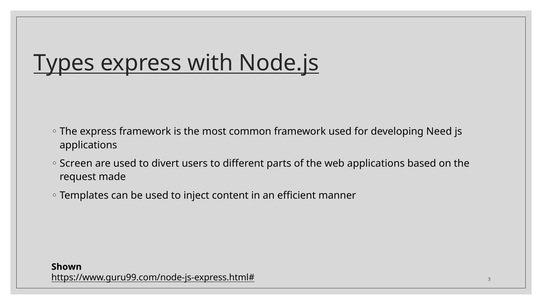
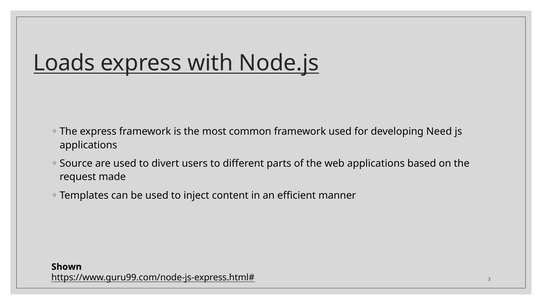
Types: Types -> Loads
Screen: Screen -> Source
